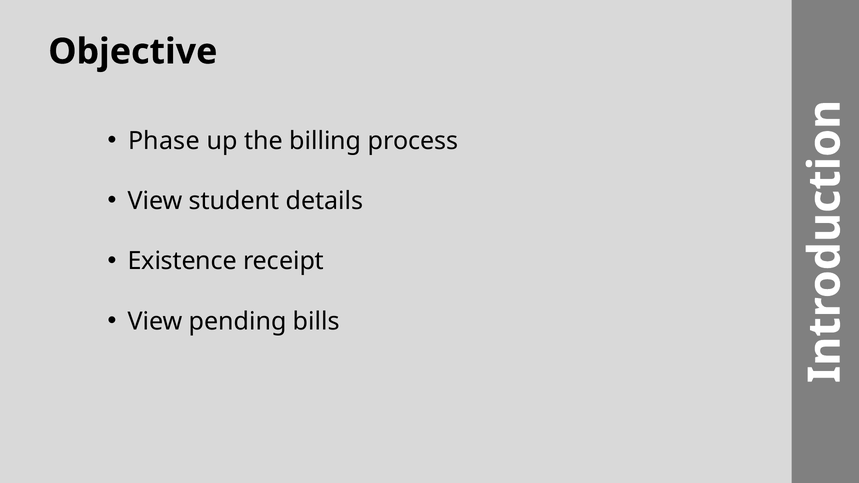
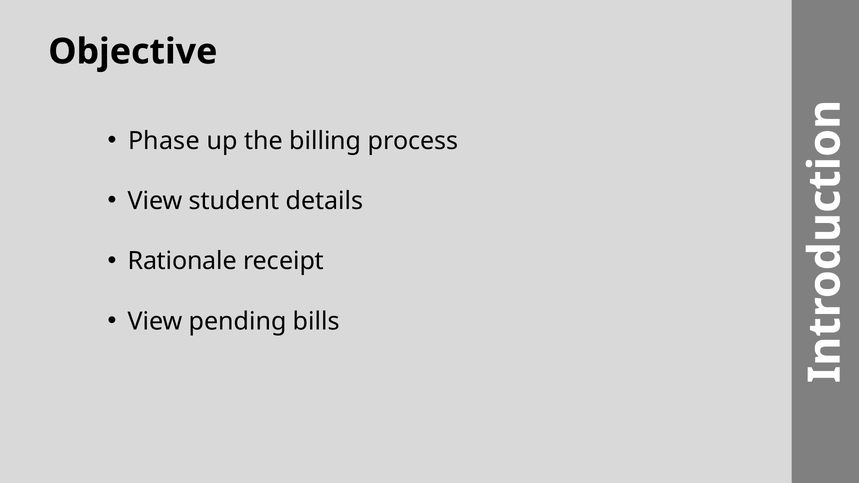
Existence: Existence -> Rationale
